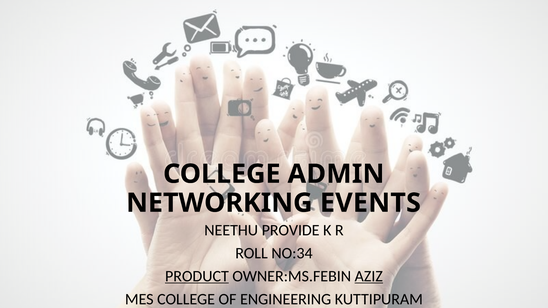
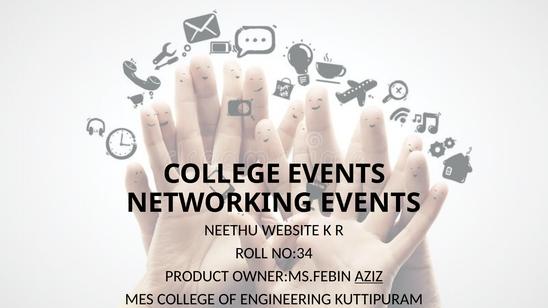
COLLEGE ADMIN: ADMIN -> EVENTS
PROVIDE: PROVIDE -> WEBSITE
PRODUCT underline: present -> none
